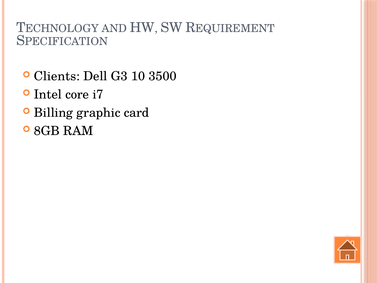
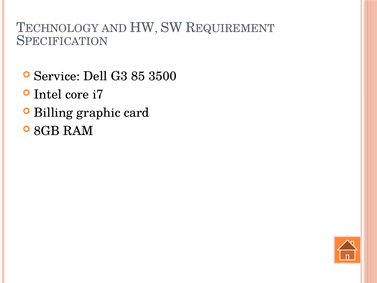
Clients: Clients -> Service
10: 10 -> 85
